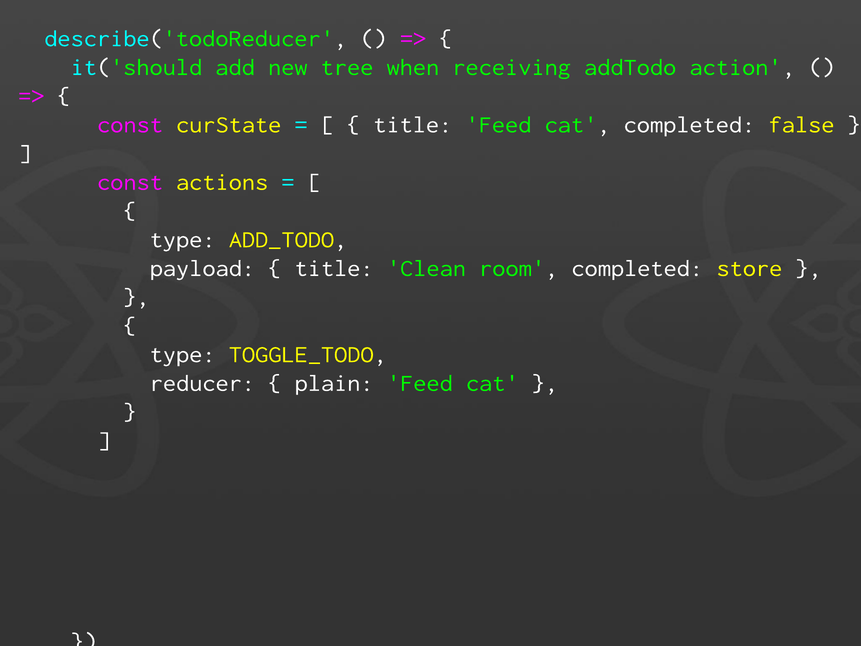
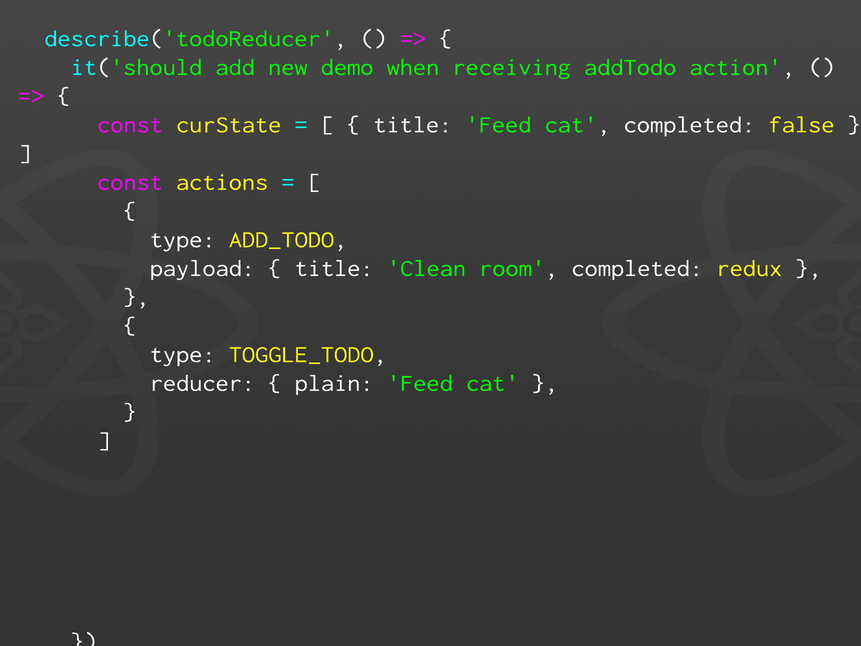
tree: tree -> demo
store: store -> redux
